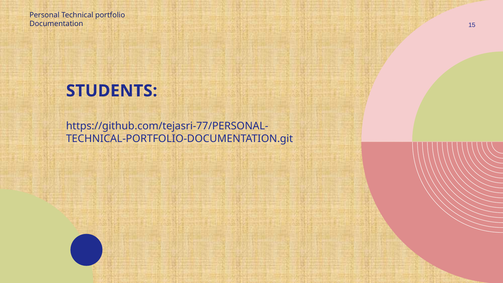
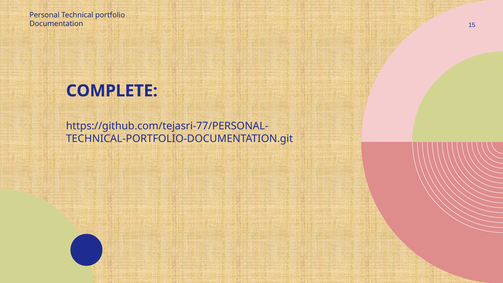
STUDENTS: STUDENTS -> COMPLETE
